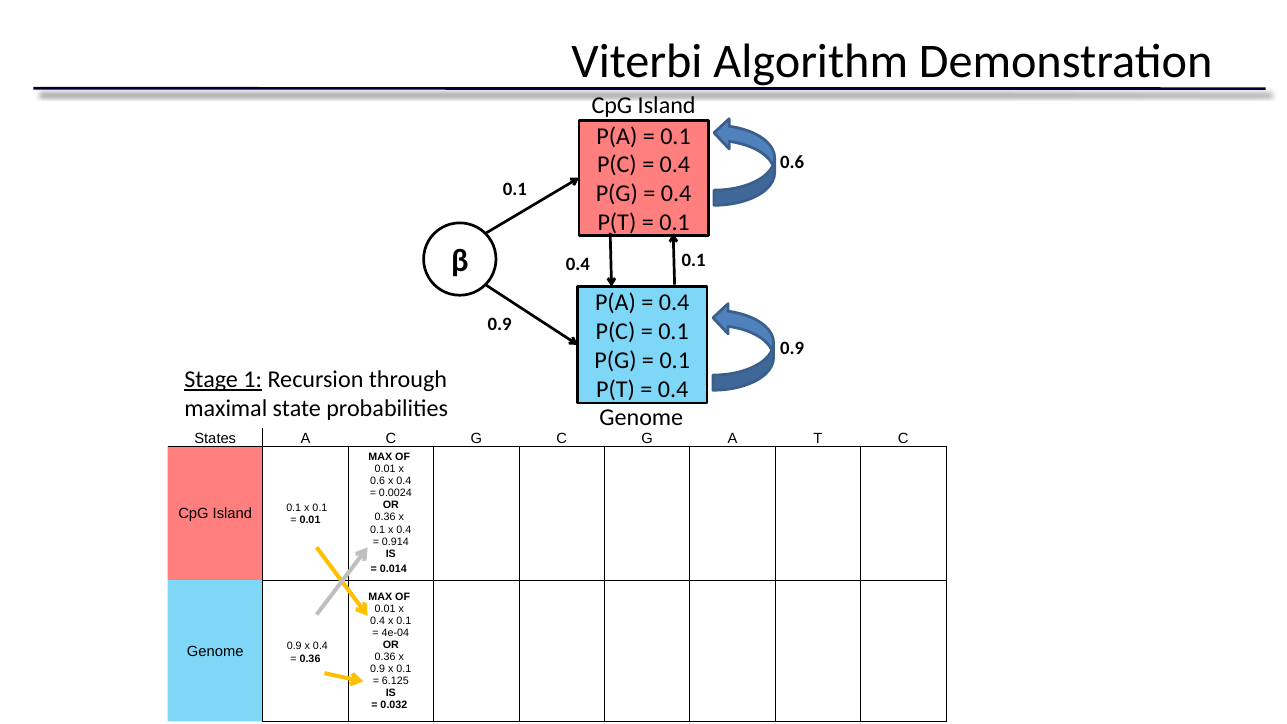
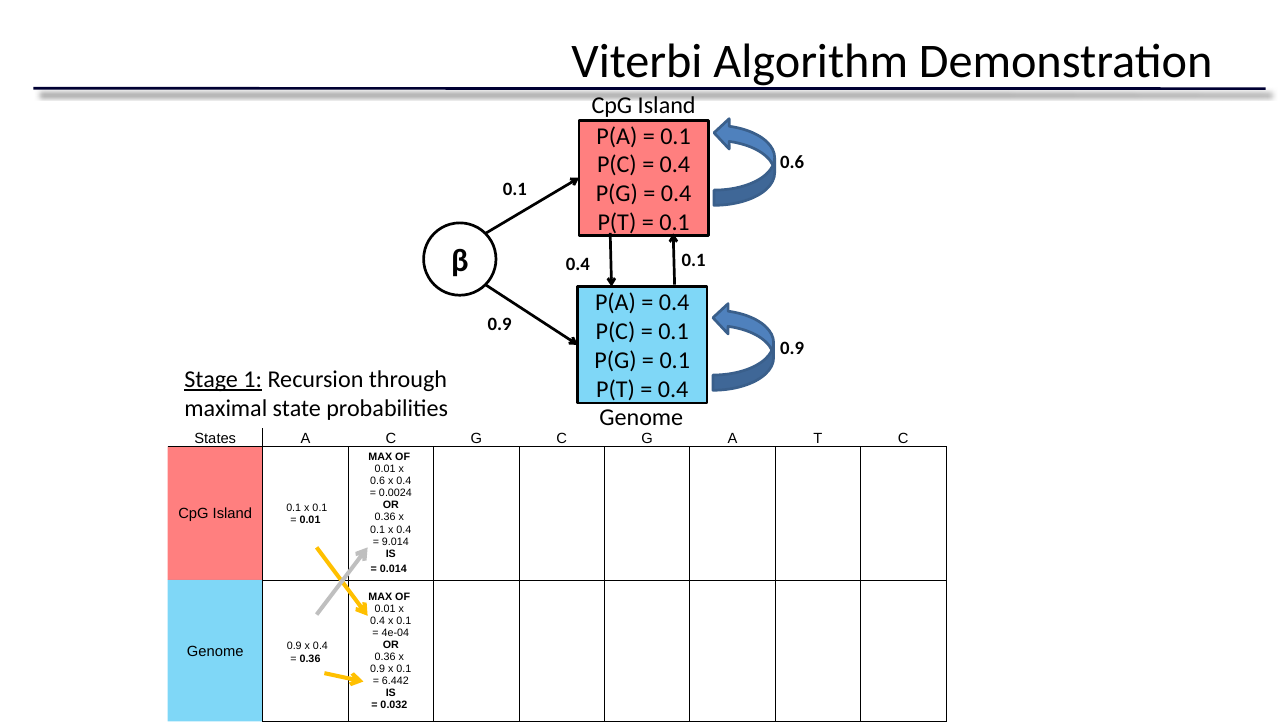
0.914: 0.914 -> 9.014
6.125: 6.125 -> 6.442
